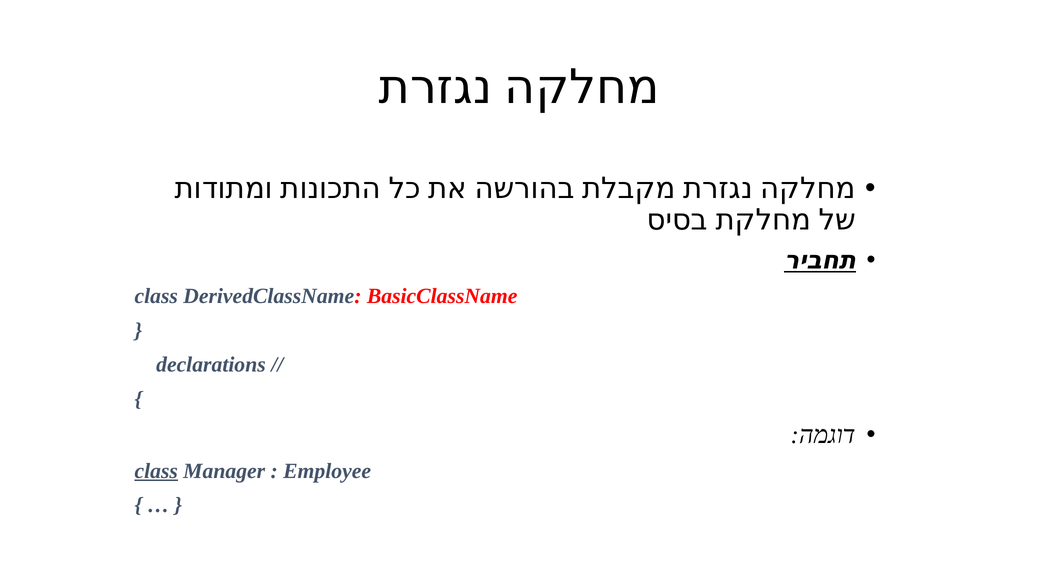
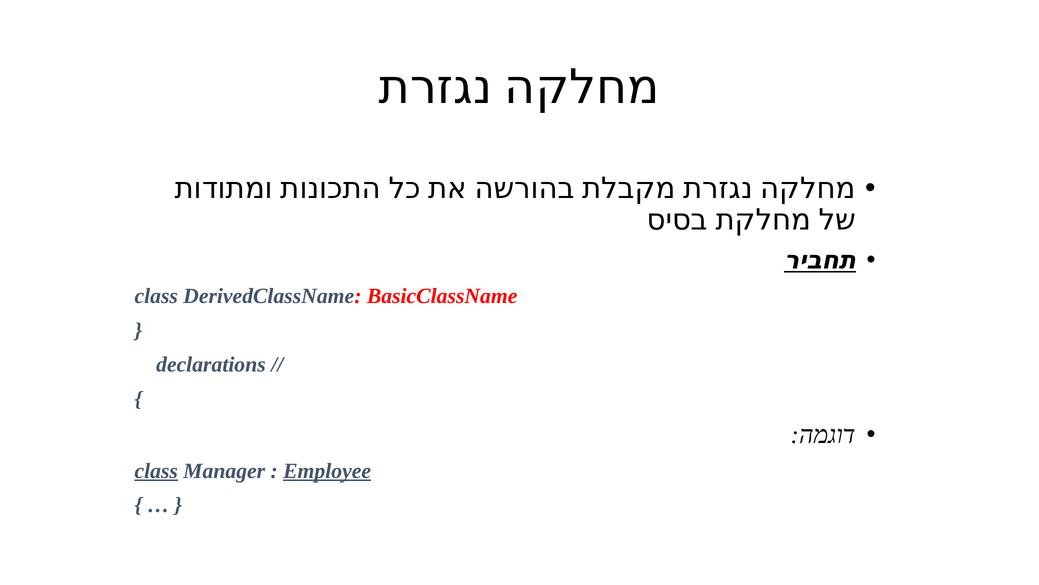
Employee underline: none -> present
